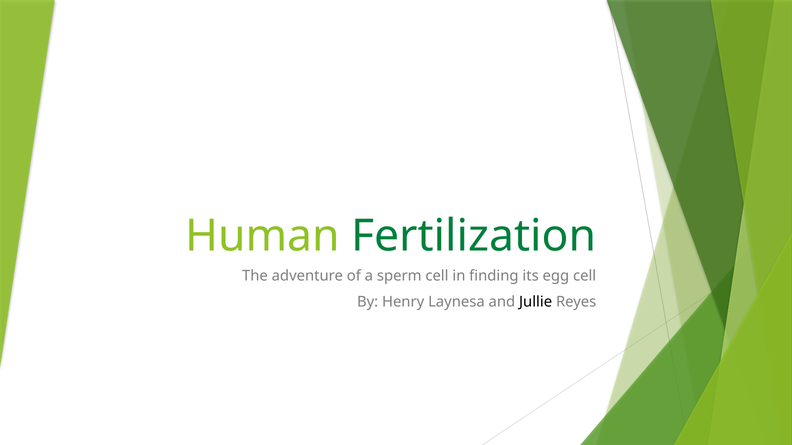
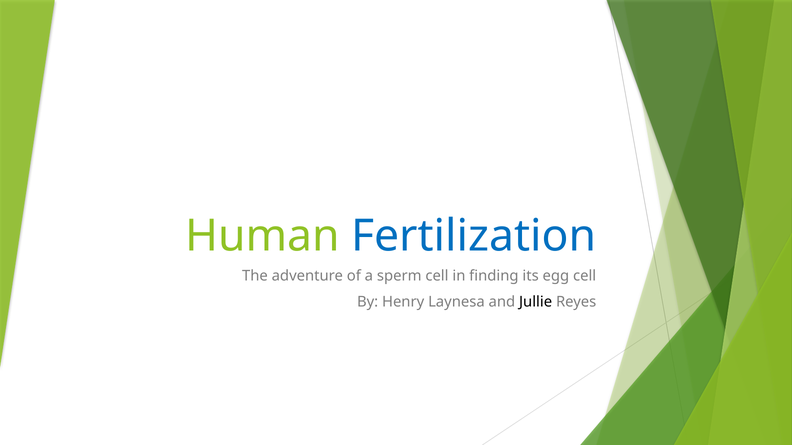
Fertilization colour: green -> blue
